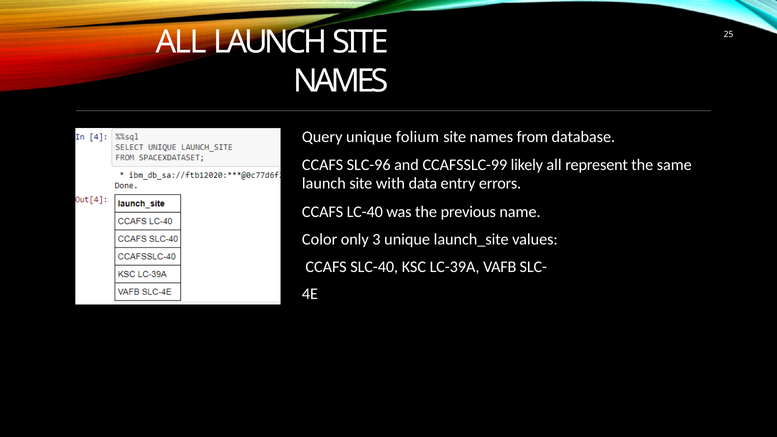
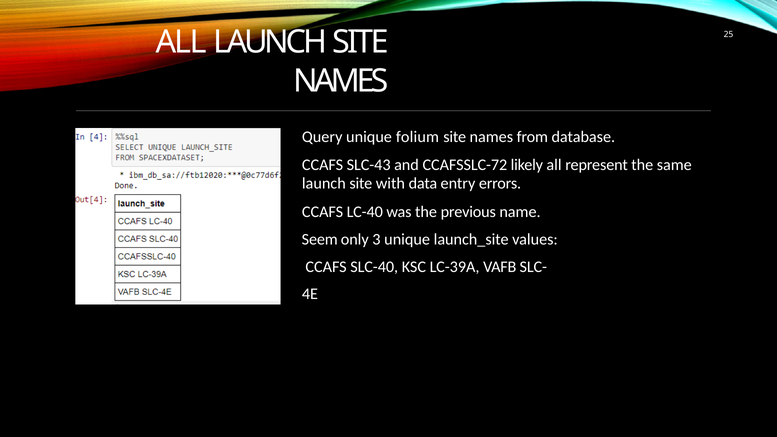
SLC-96: SLC-96 -> SLC-43
CCAFSSLC-99: CCAFSSLC-99 -> CCAFSSLC-72
Color: Color -> Seem
